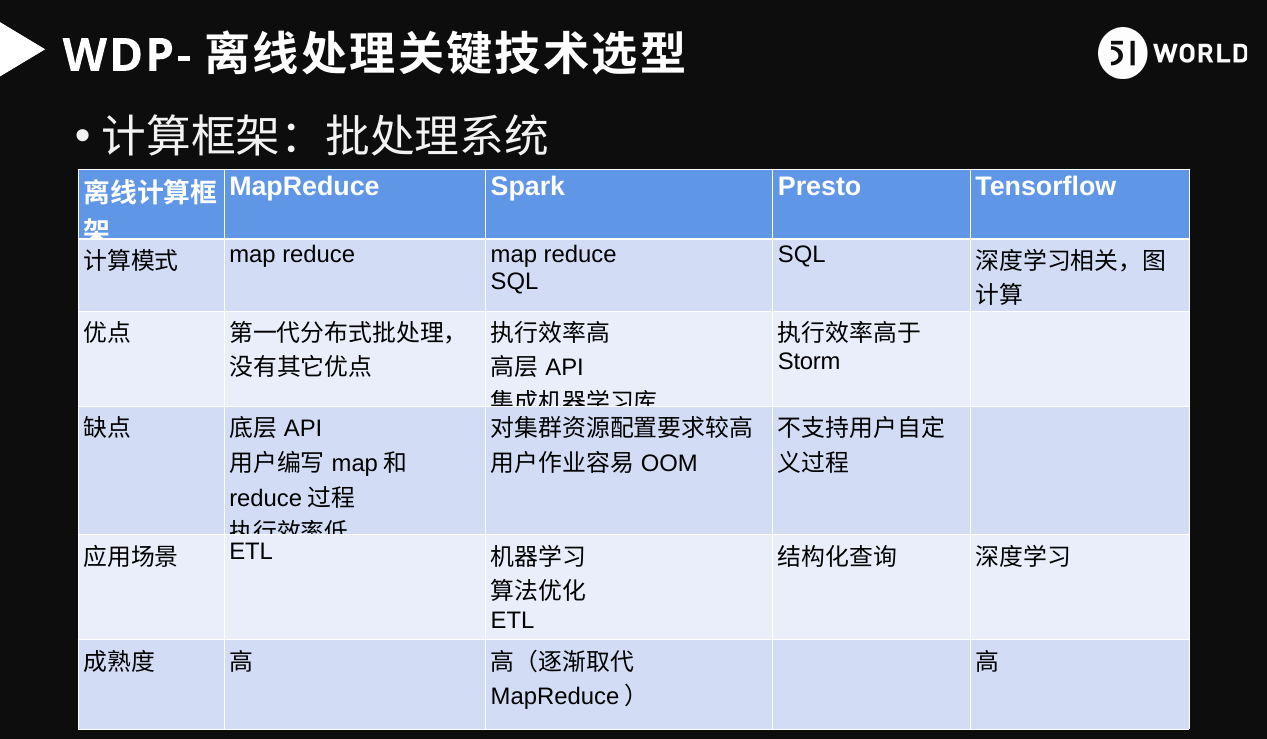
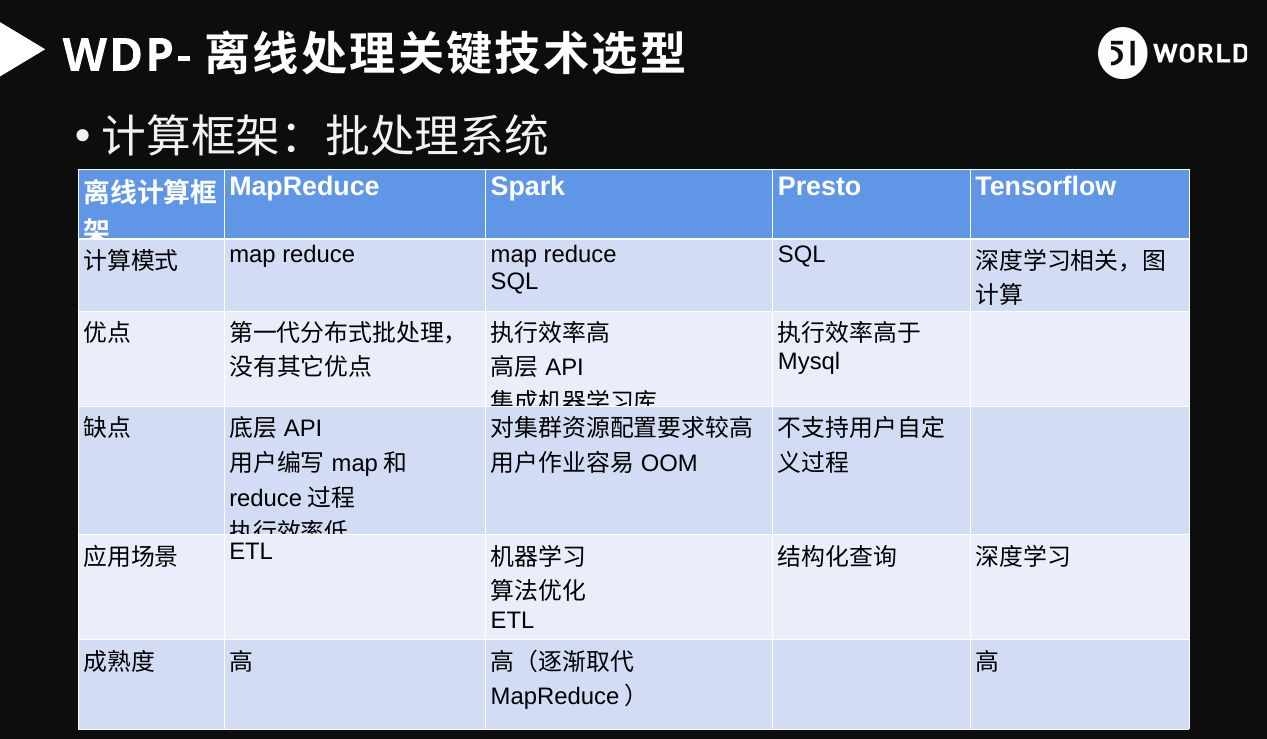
Storm: Storm -> Mysql
